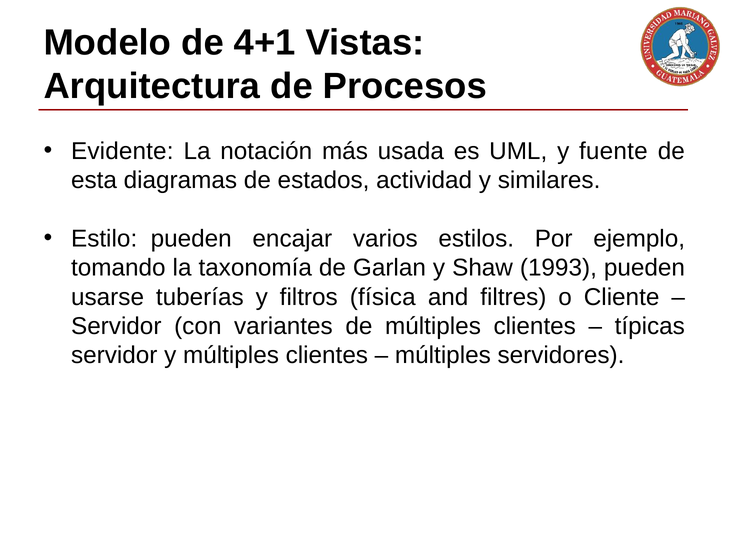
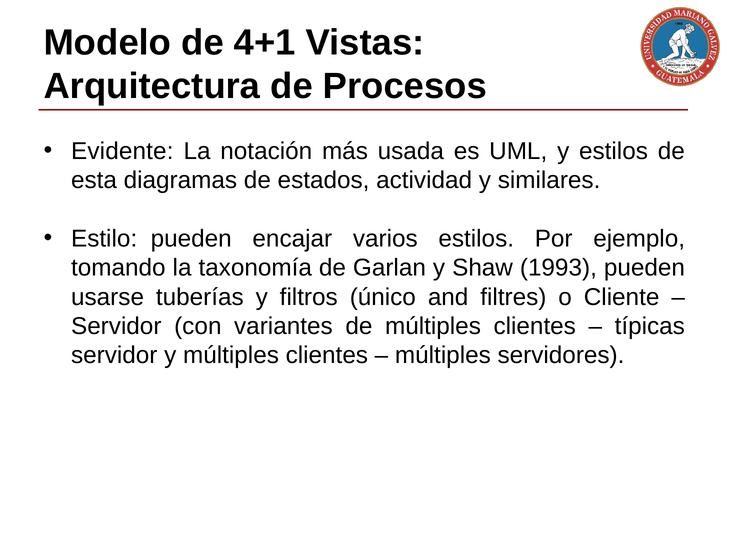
y fuente: fuente -> estilos
física: física -> único
